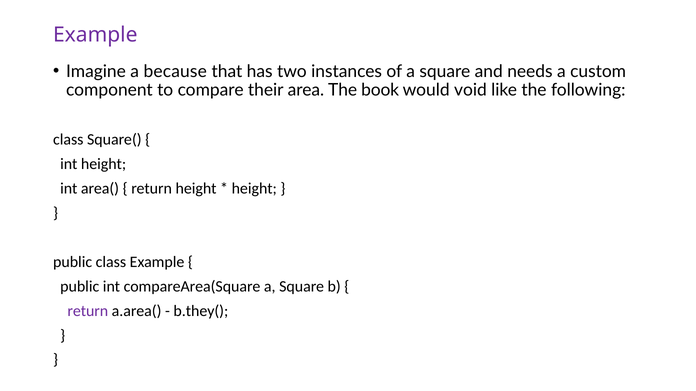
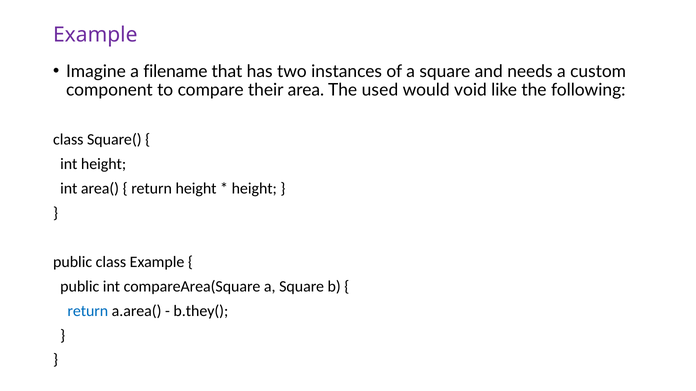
because: because -> filename
book: book -> used
return at (88, 311) colour: purple -> blue
